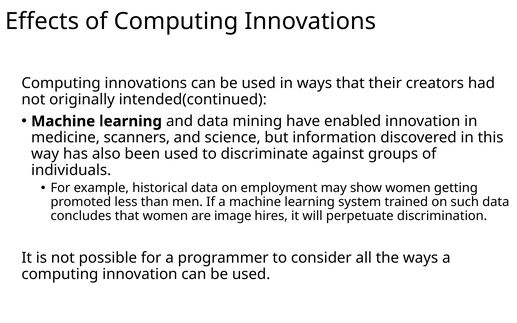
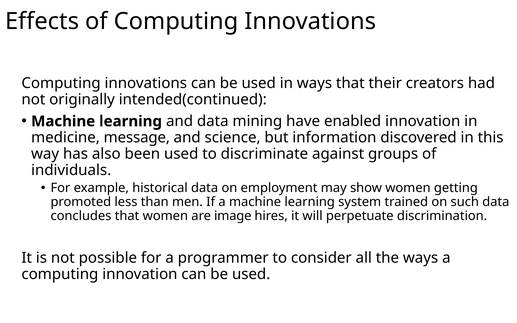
scanners: scanners -> message
